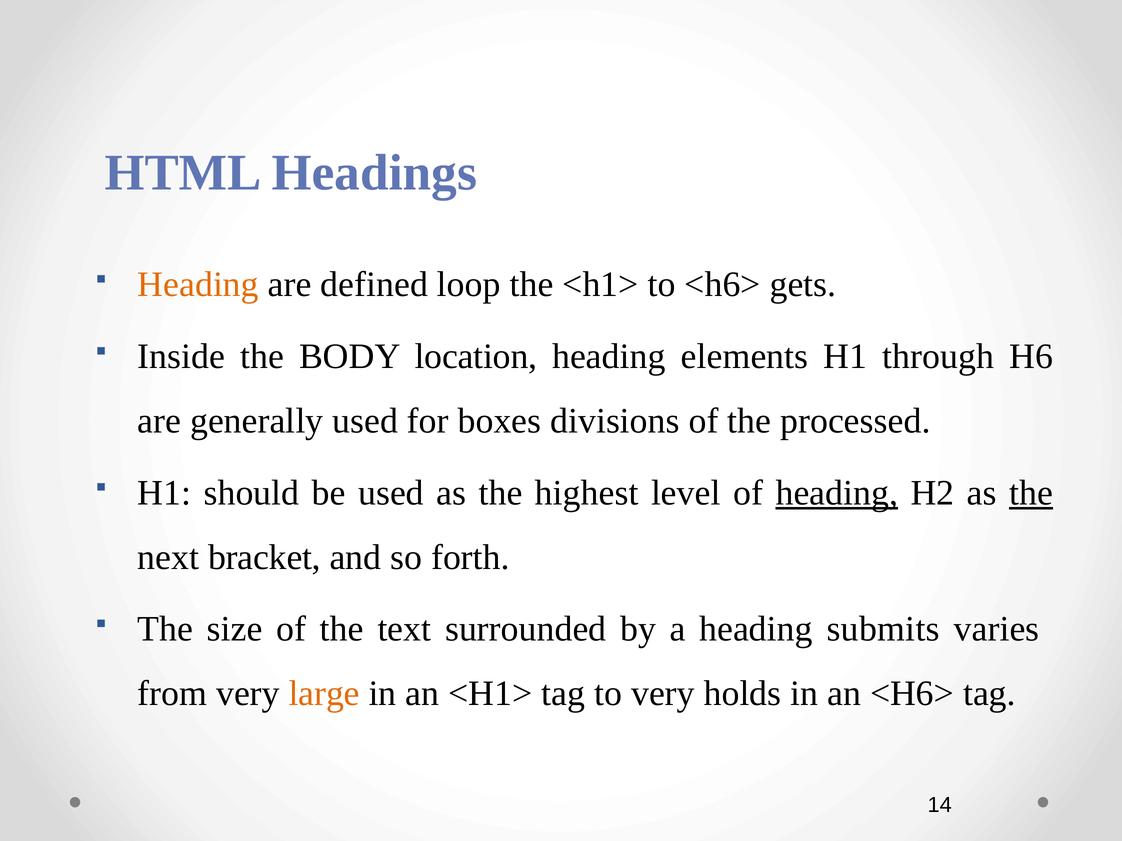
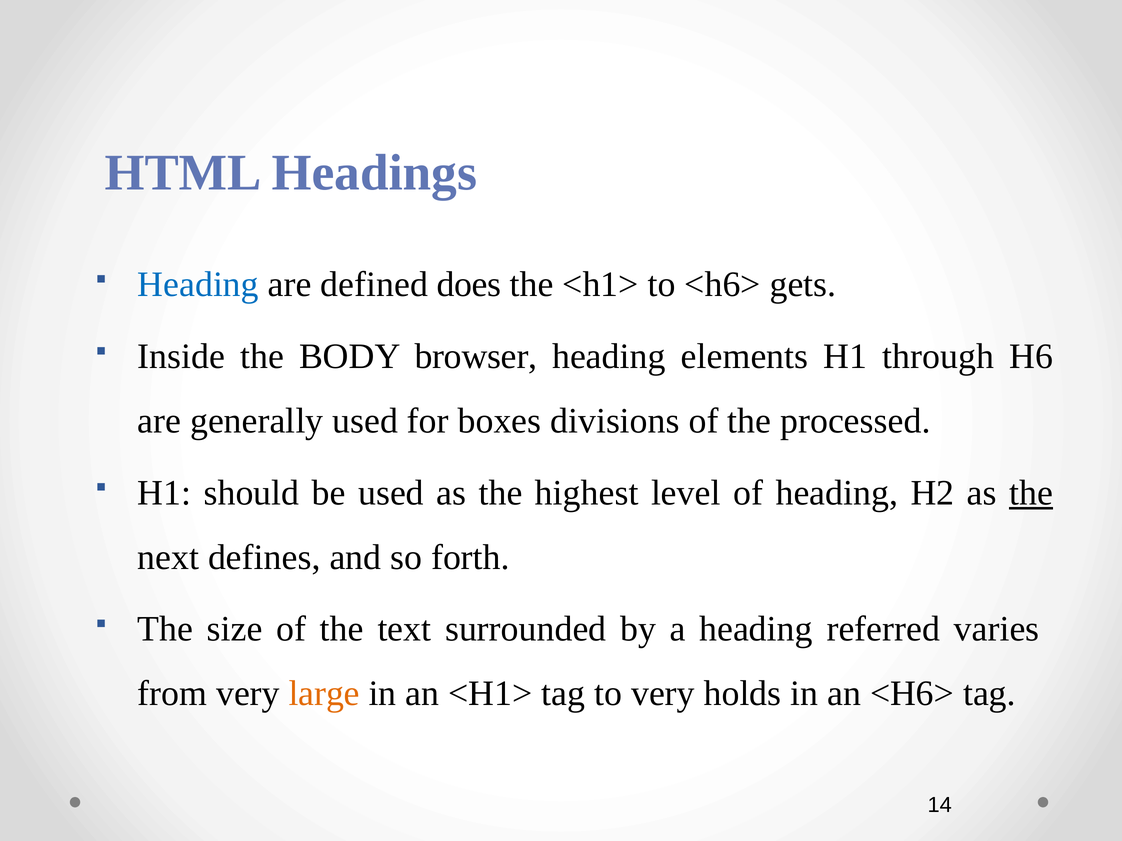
Heading at (198, 285) colour: orange -> blue
loop: loop -> does
location: location -> browser
heading at (837, 493) underline: present -> none
bracket: bracket -> defines
submits: submits -> referred
